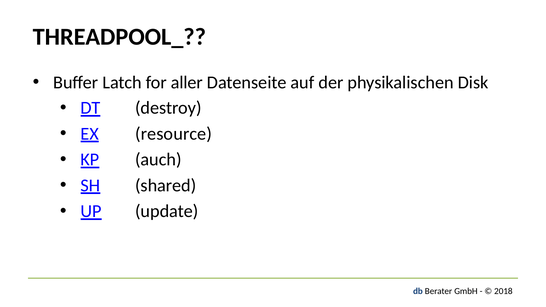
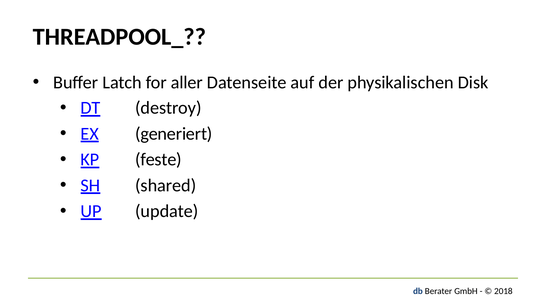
resource: resource -> generiert
auch: auch -> feste
